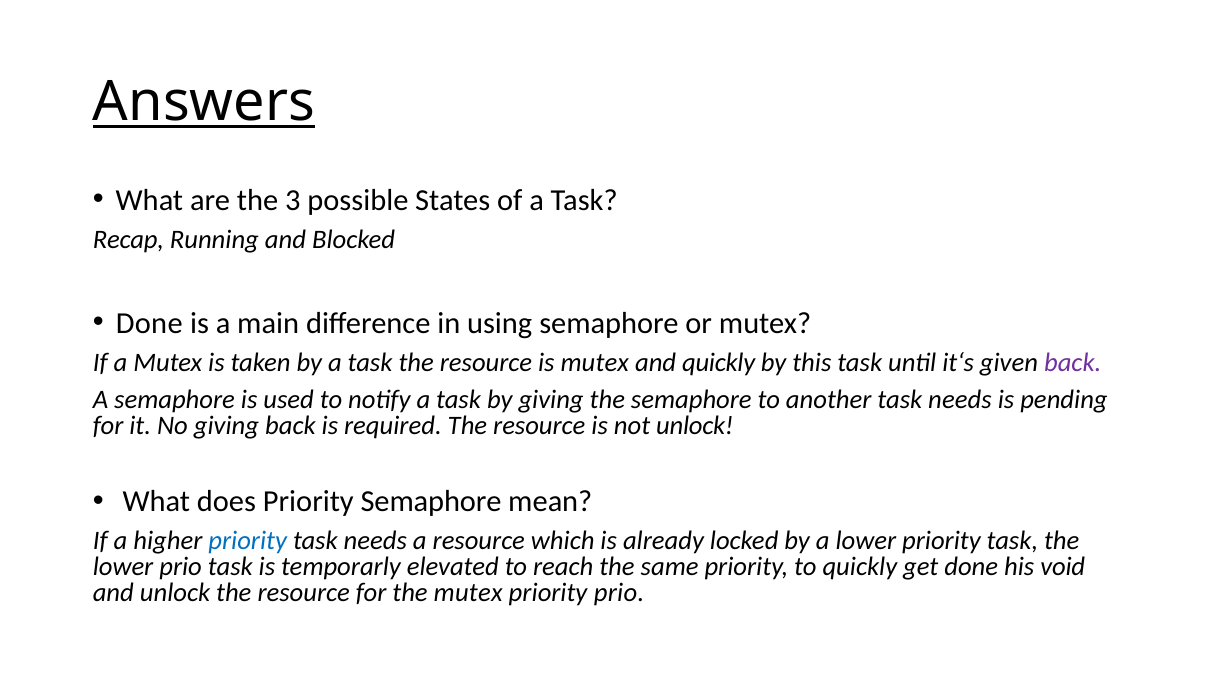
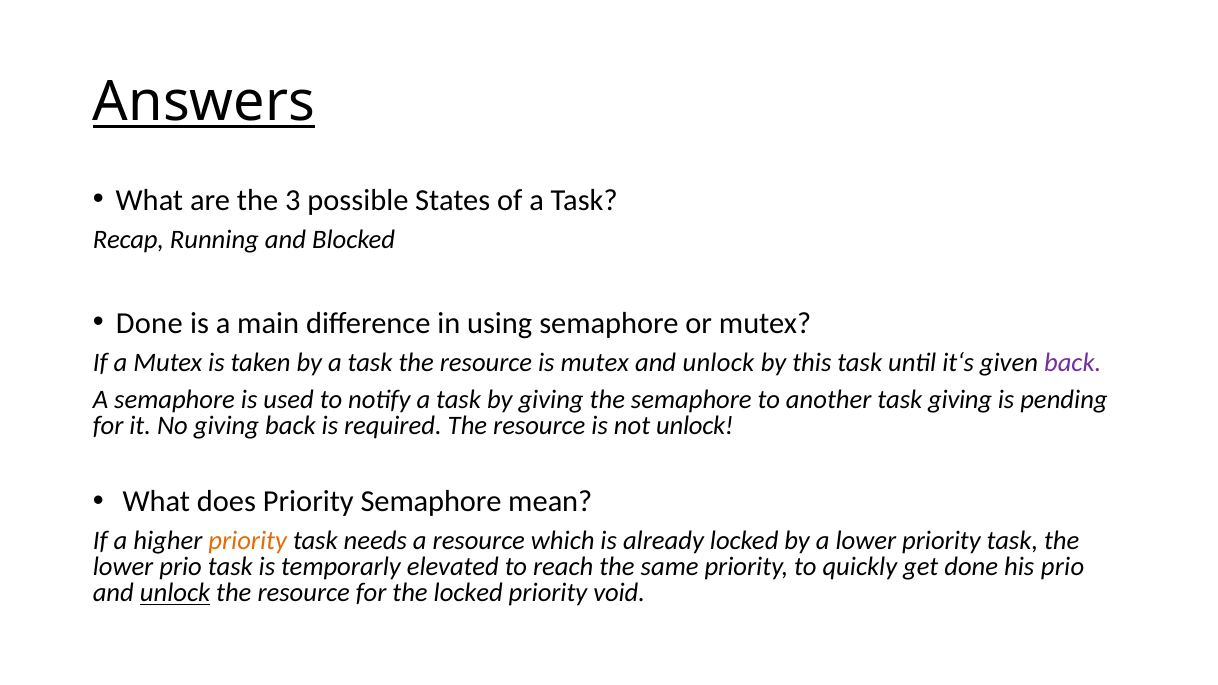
quickly at (719, 362): quickly -> unlock
another task needs: needs -> giving
priority at (248, 541) colour: blue -> orange
his void: void -> prio
unlock at (175, 593) underline: none -> present
the mutex: mutex -> locked
priority prio: prio -> void
